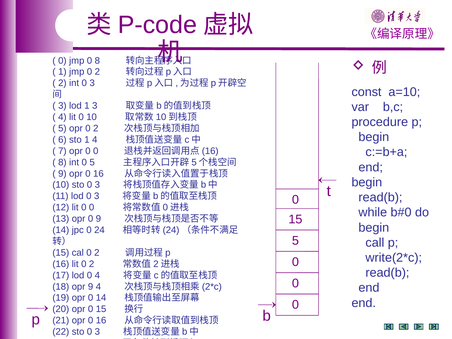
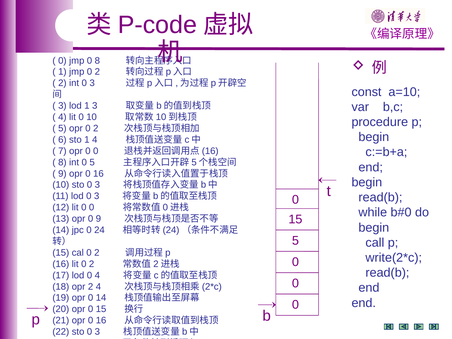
opr 9: 9 -> 2
